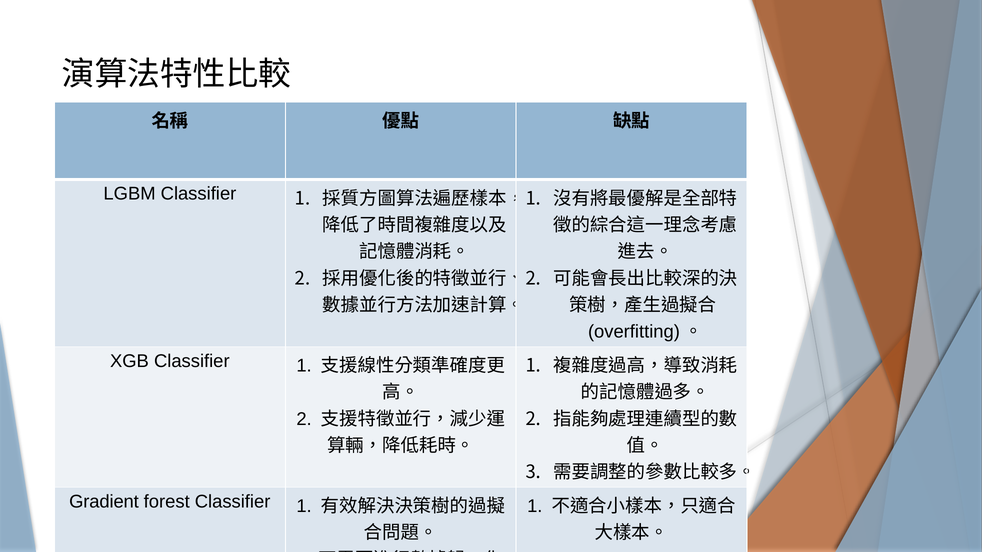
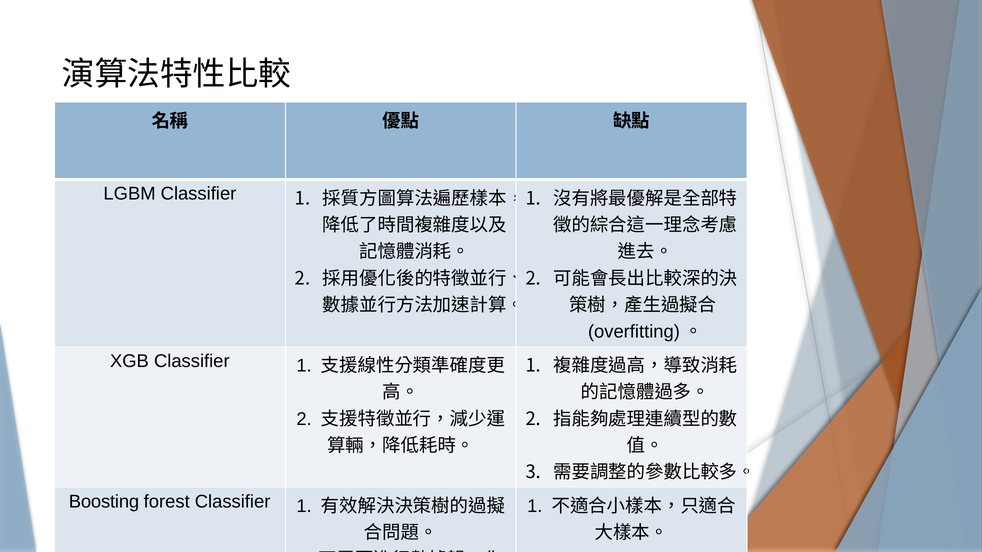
Gradient: Gradient -> Boosting
